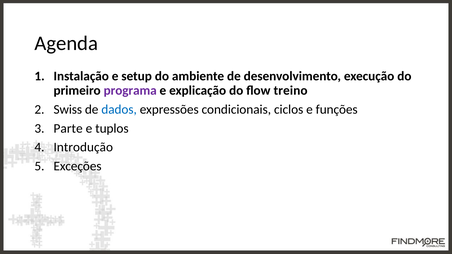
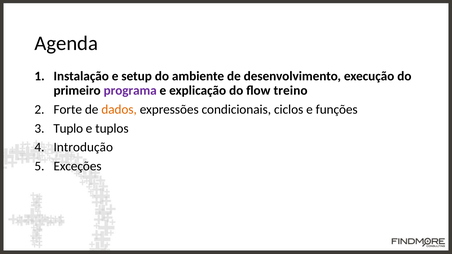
Swiss: Swiss -> Forte
dados colour: blue -> orange
Parte: Parte -> Tuplo
